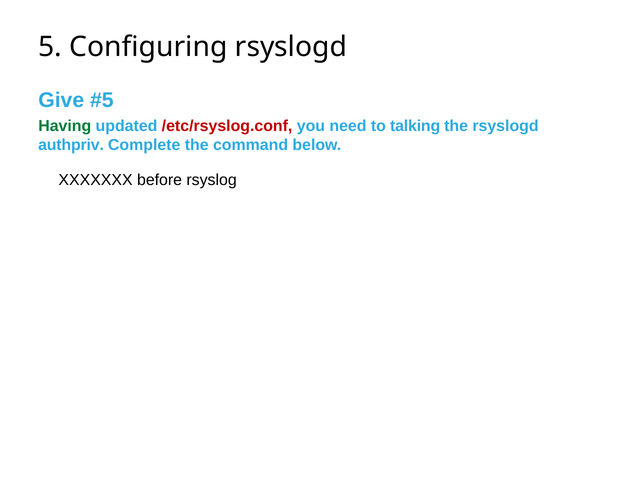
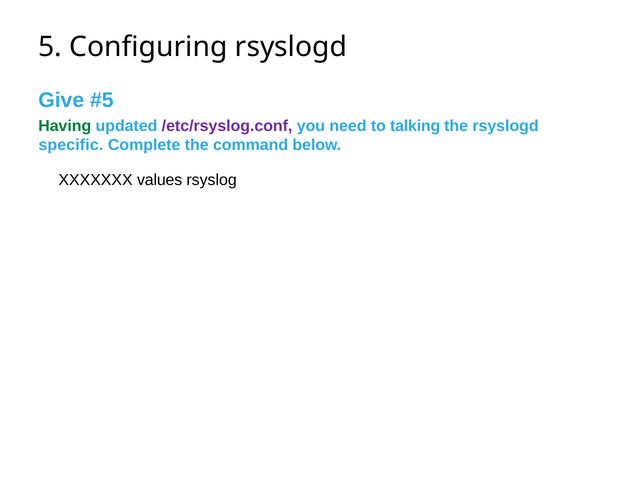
/etc/rsyslog.conf colour: red -> purple
authpriv: authpriv -> specific
before: before -> values
